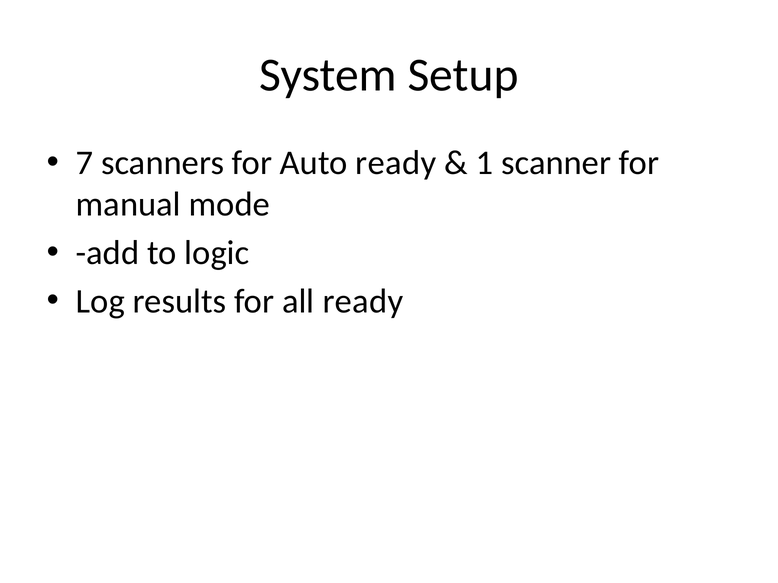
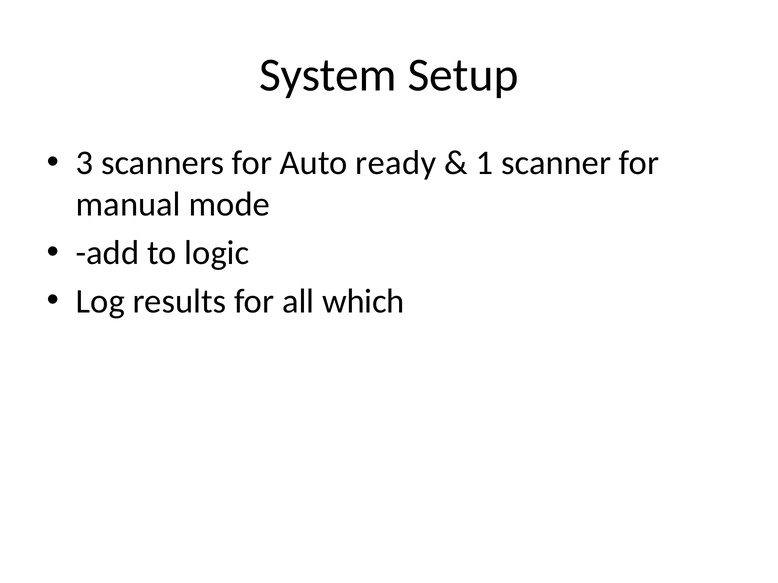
7: 7 -> 3
all ready: ready -> which
